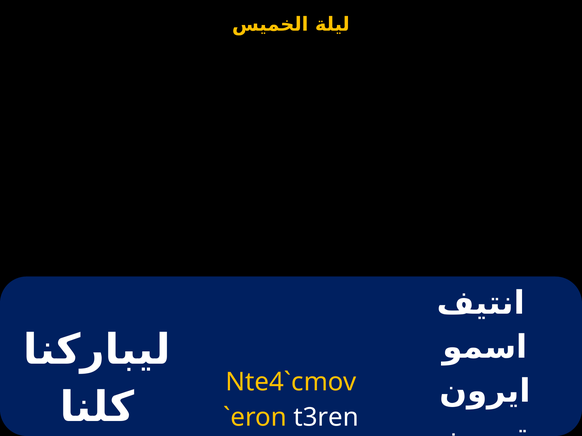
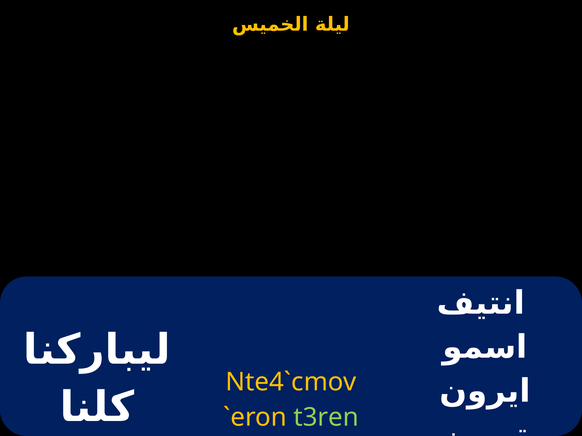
t3ren colour: white -> light green
